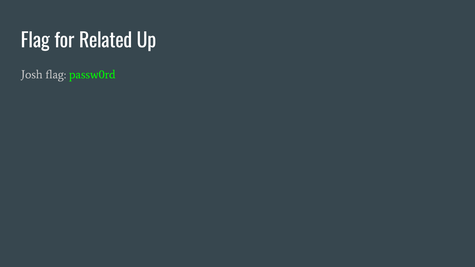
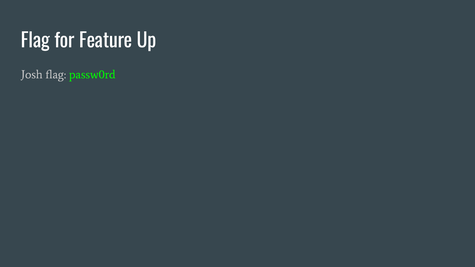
Related: Related -> Feature
